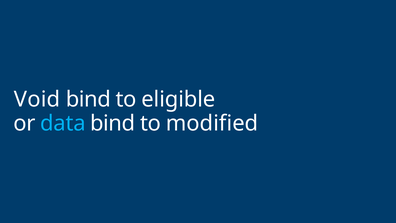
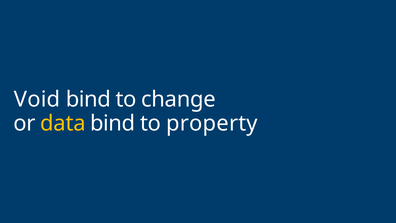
eligible: eligible -> change
data colour: light blue -> yellow
modified: modified -> property
